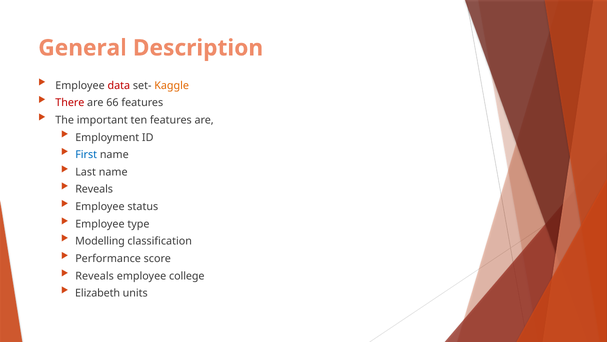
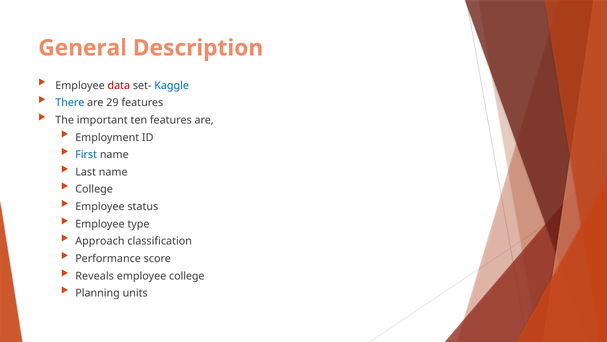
Kaggle colour: orange -> blue
There colour: red -> blue
66: 66 -> 29
Reveals at (94, 189): Reveals -> College
Modelling: Modelling -> Approach
Elizabeth: Elizabeth -> Planning
